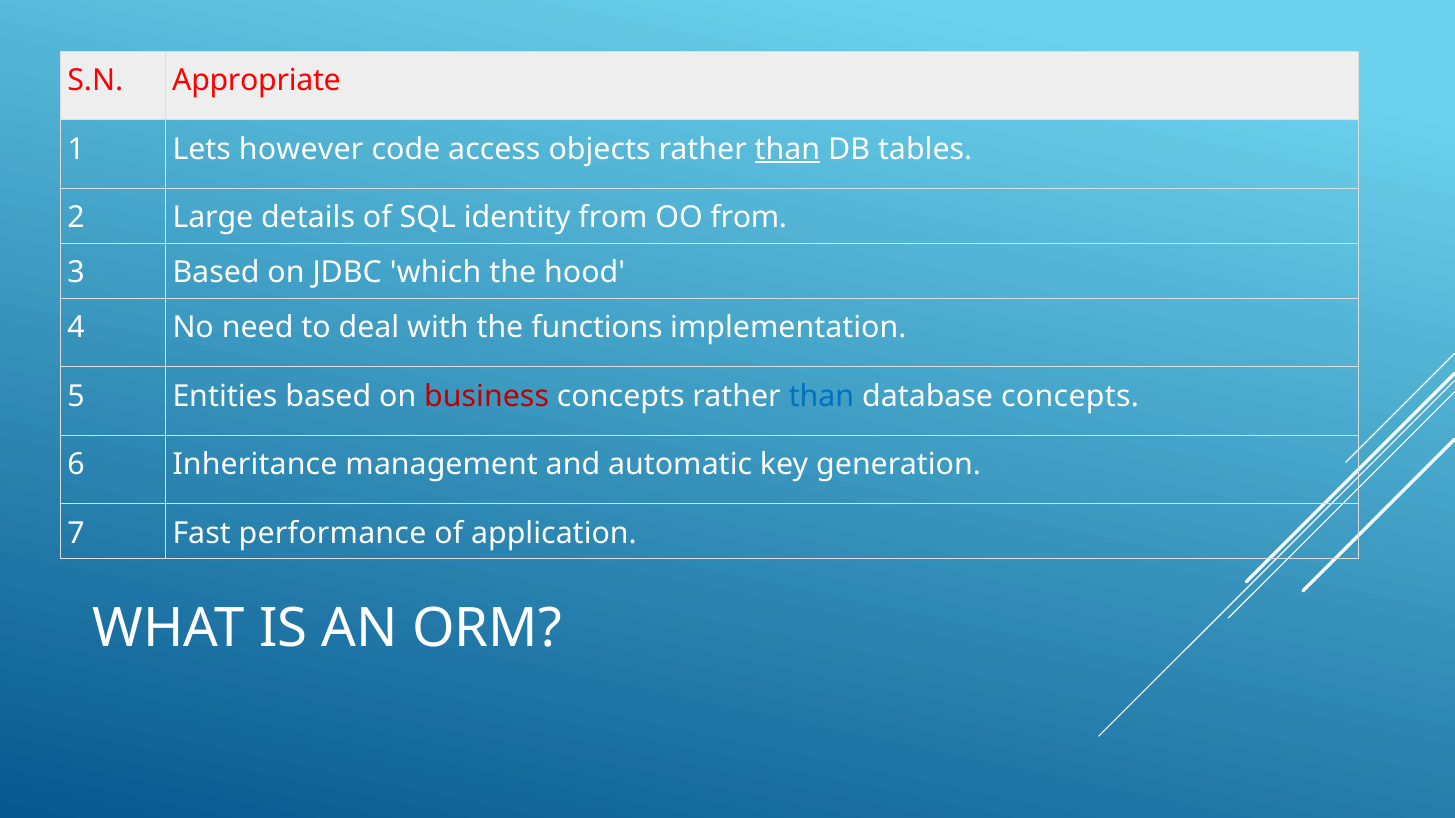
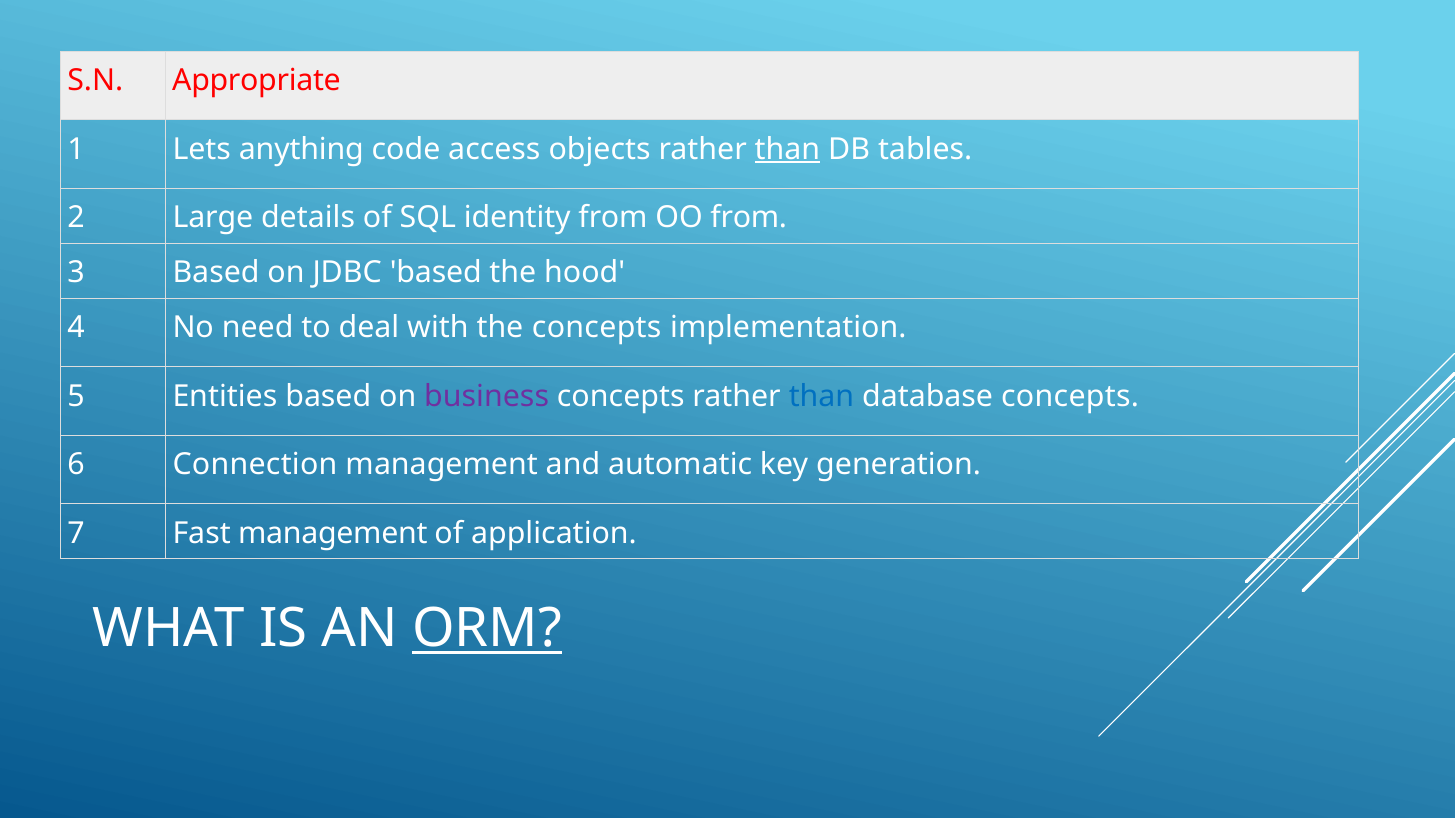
however: however -> anything
JDBC which: which -> based
the functions: functions -> concepts
business colour: red -> purple
Inheritance: Inheritance -> Connection
Fast performance: performance -> management
ORM underline: none -> present
